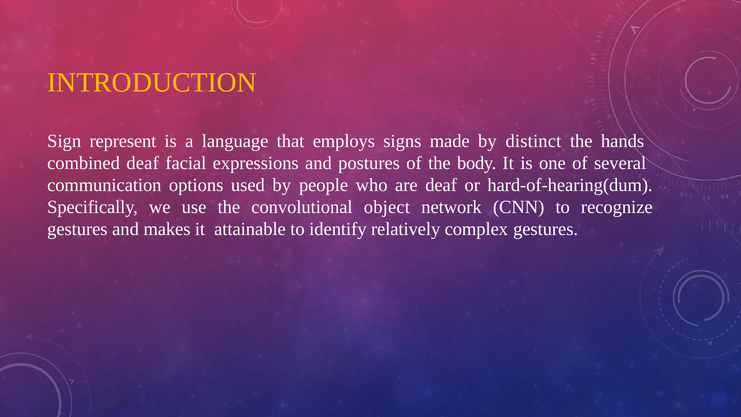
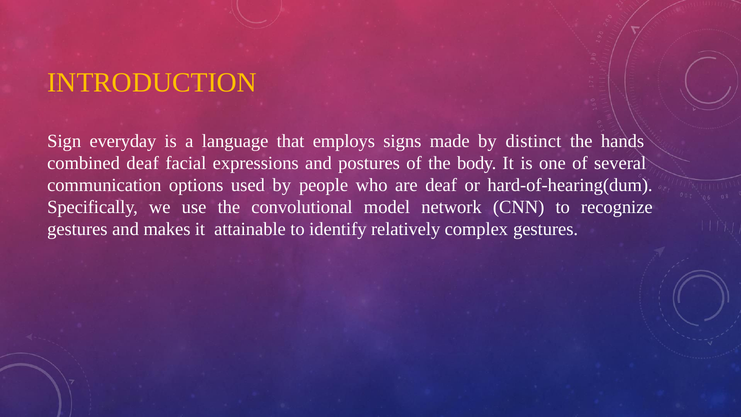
represent: represent -> everyday
object: object -> model
